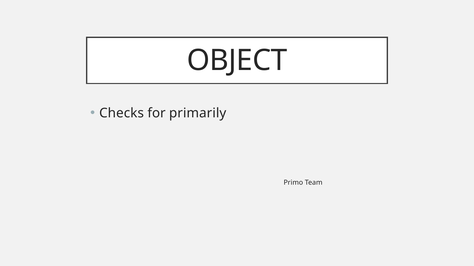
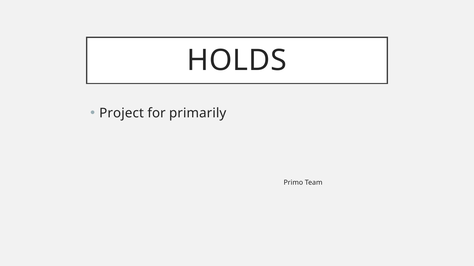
OBJECT: OBJECT -> HOLDS
Checks: Checks -> Project
